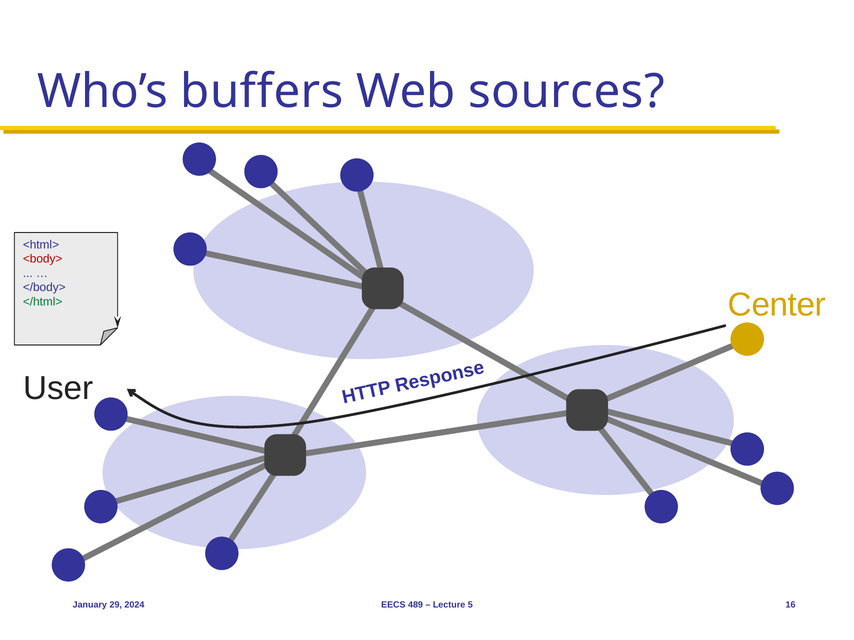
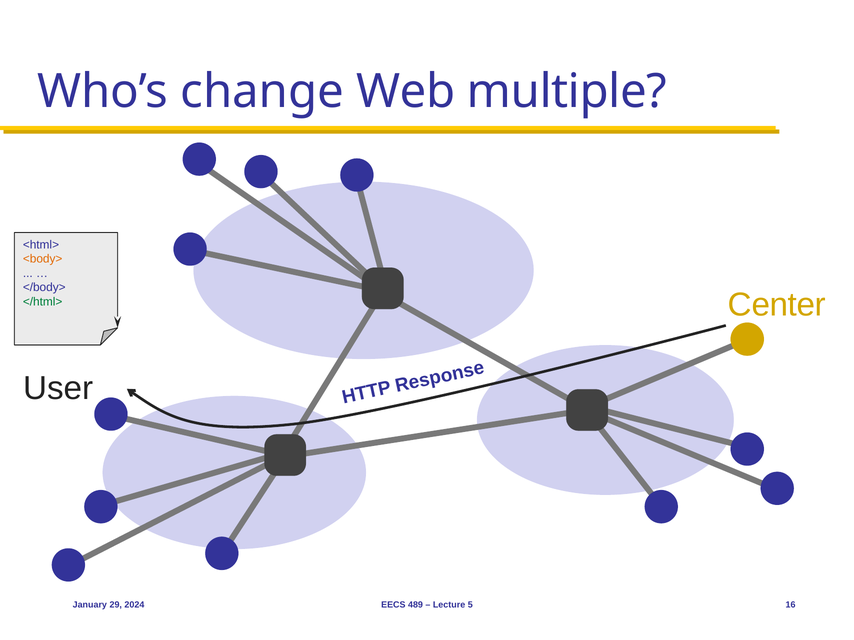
buffers: buffers -> change
sources: sources -> multiple
<body> colour: red -> orange
